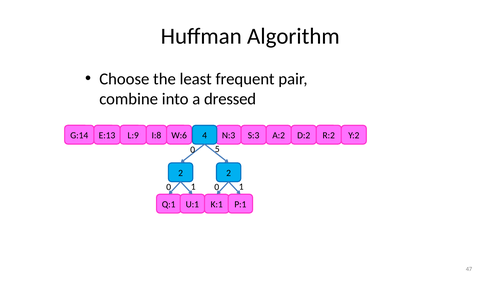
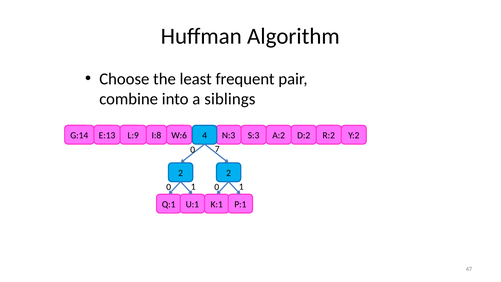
dressed: dressed -> siblings
5: 5 -> 7
